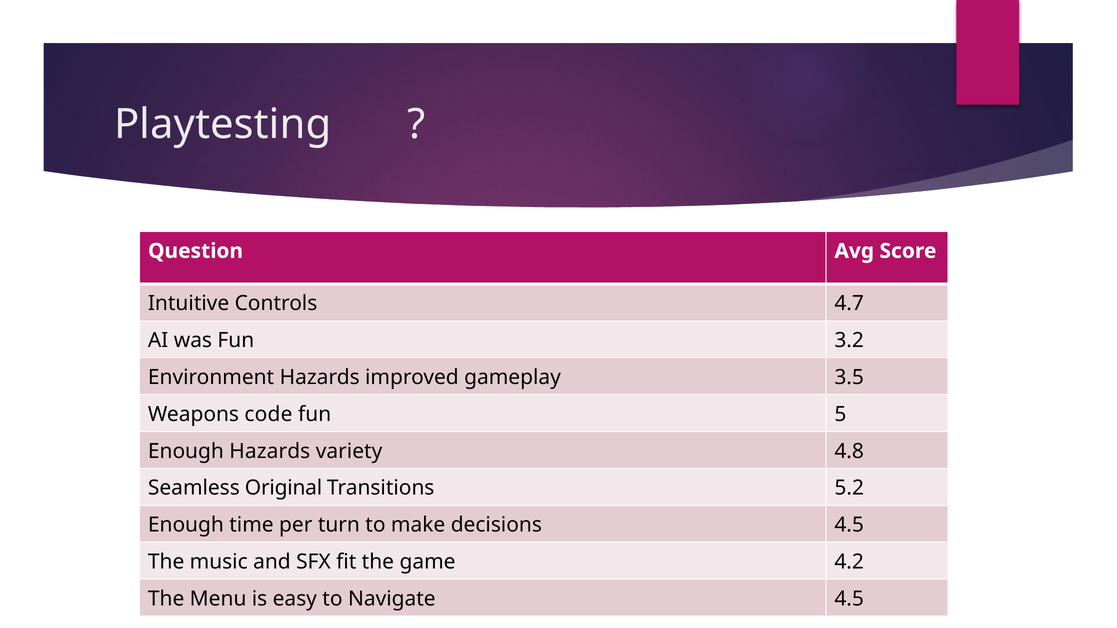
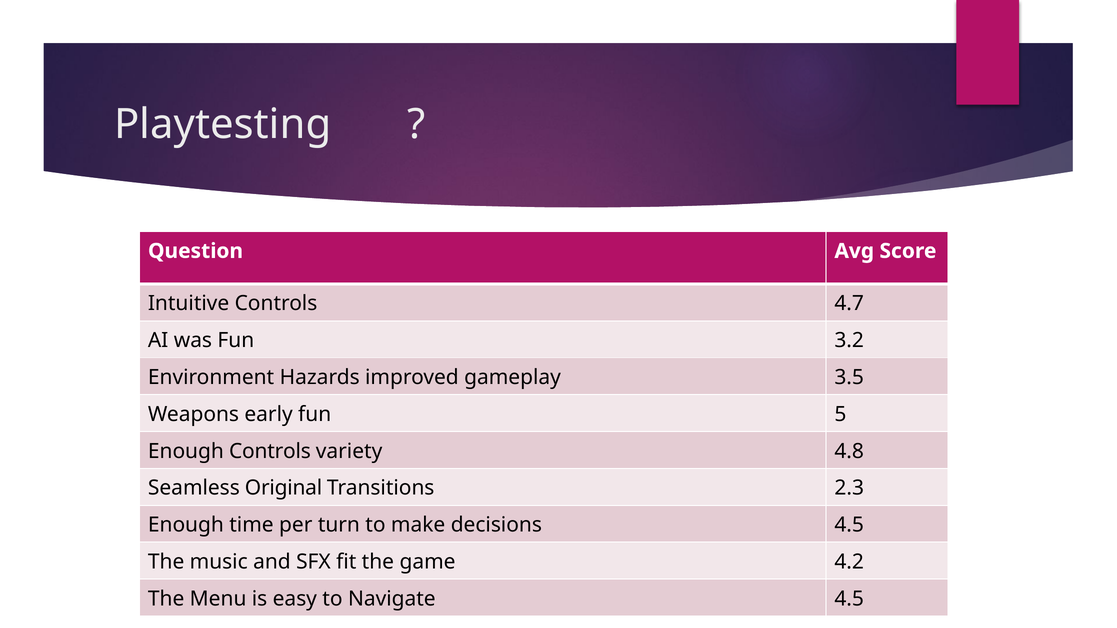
code: code -> early
Enough Hazards: Hazards -> Controls
5.2: 5.2 -> 2.3
